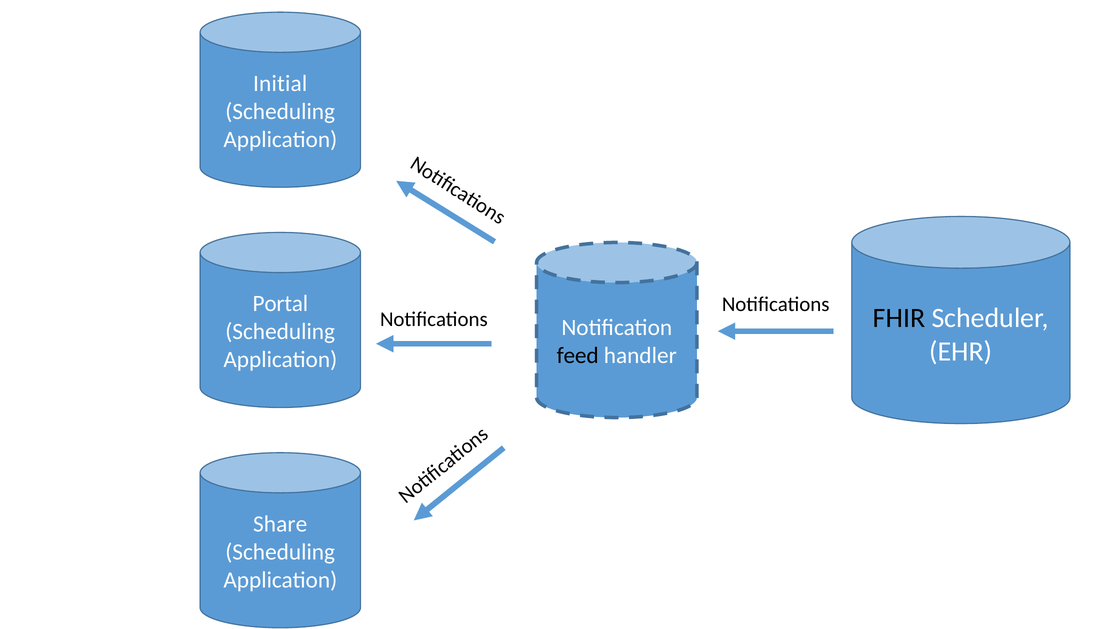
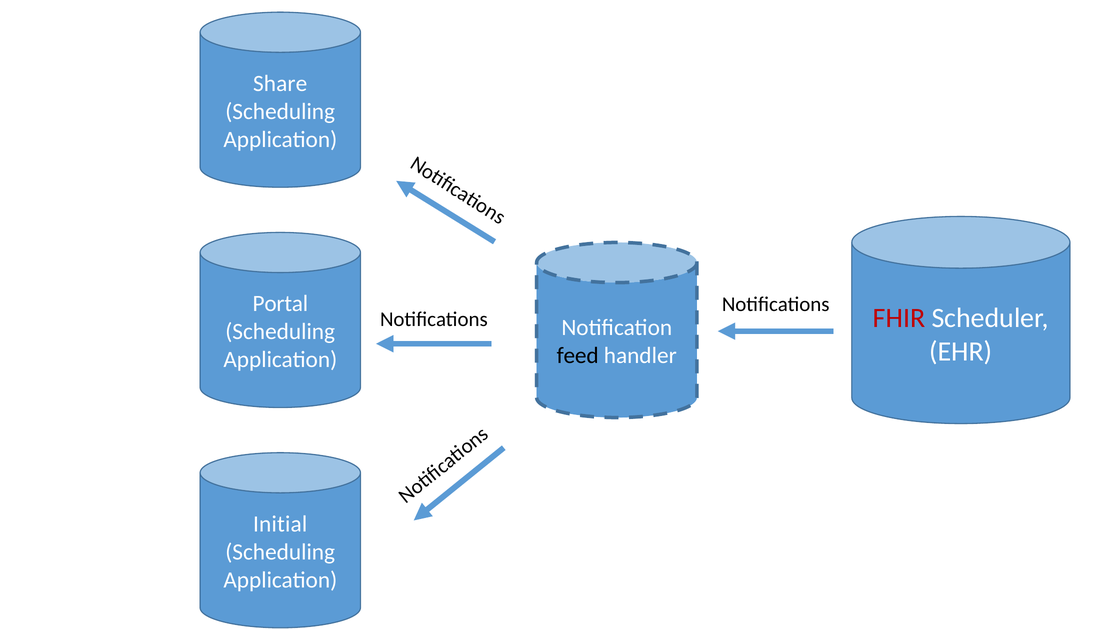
Initial: Initial -> Share
FHIR colour: black -> red
Share: Share -> Initial
